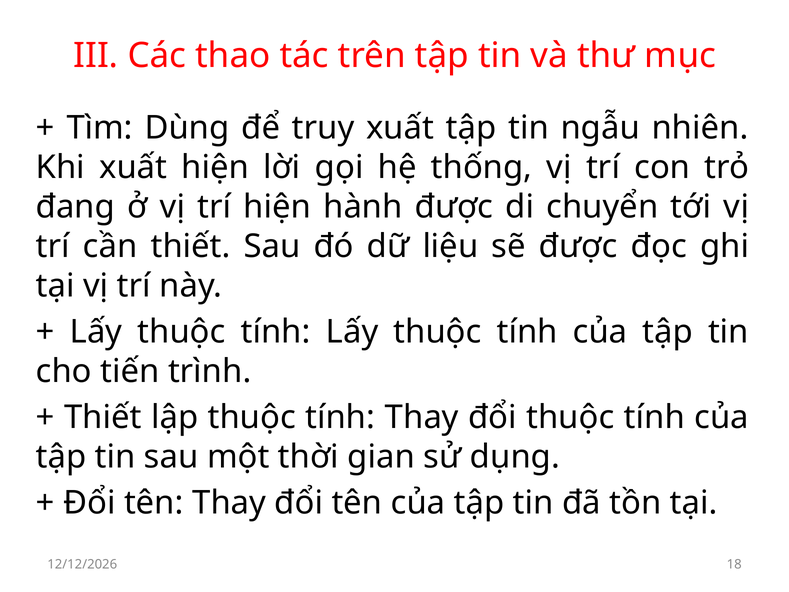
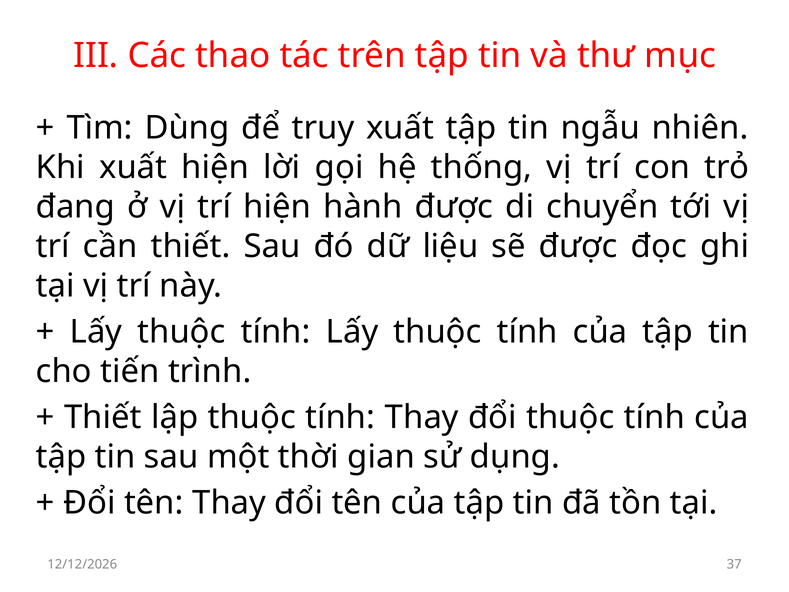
18: 18 -> 37
